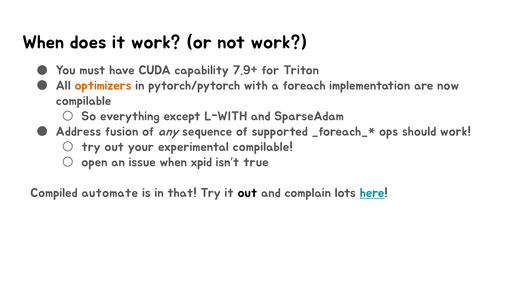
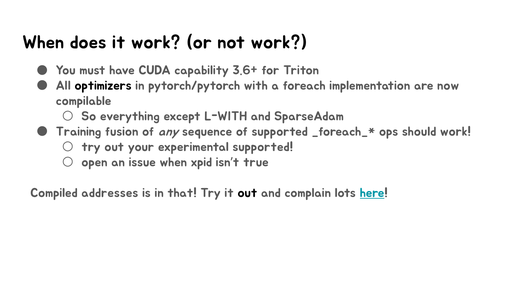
7.9+: 7.9+ -> 3.6+
optimizers colour: orange -> black
Address: Address -> Training
experimental compilable: compilable -> supported
automate: automate -> addresses
